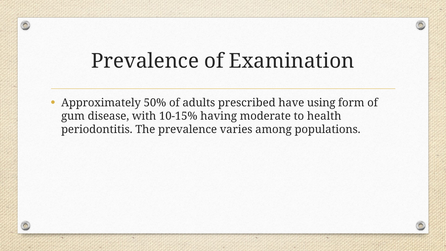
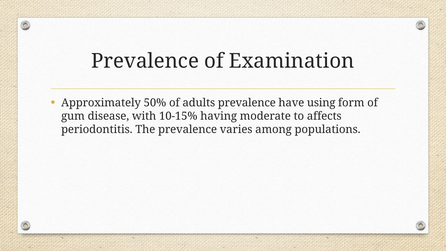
adults prescribed: prescribed -> prevalence
health: health -> affects
